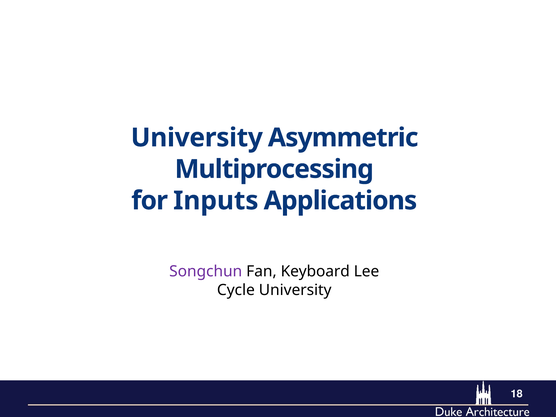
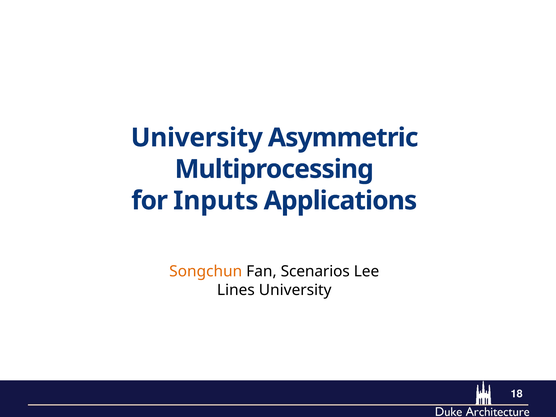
Songchun colour: purple -> orange
Keyboard: Keyboard -> Scenarios
Cycle: Cycle -> Lines
